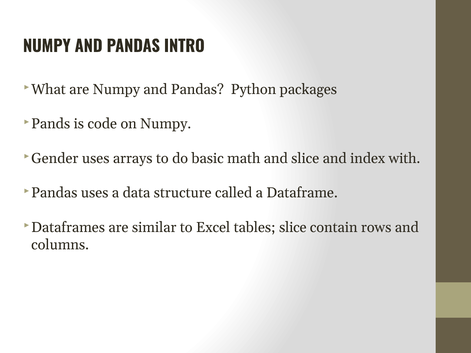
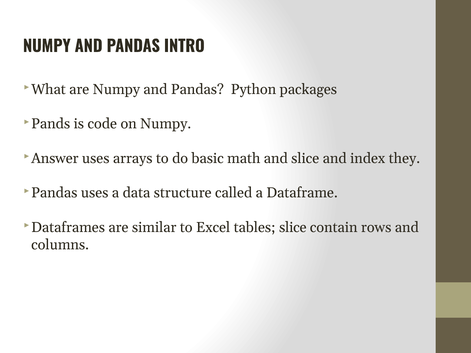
Gender: Gender -> Answer
with: with -> they
